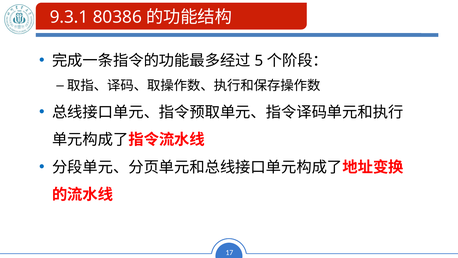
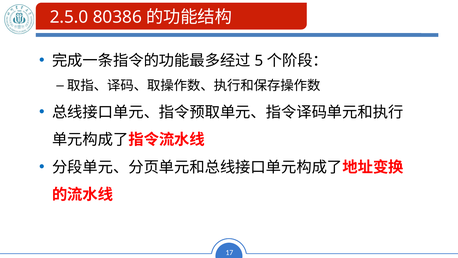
9.3.1: 9.3.1 -> 2.5.0
